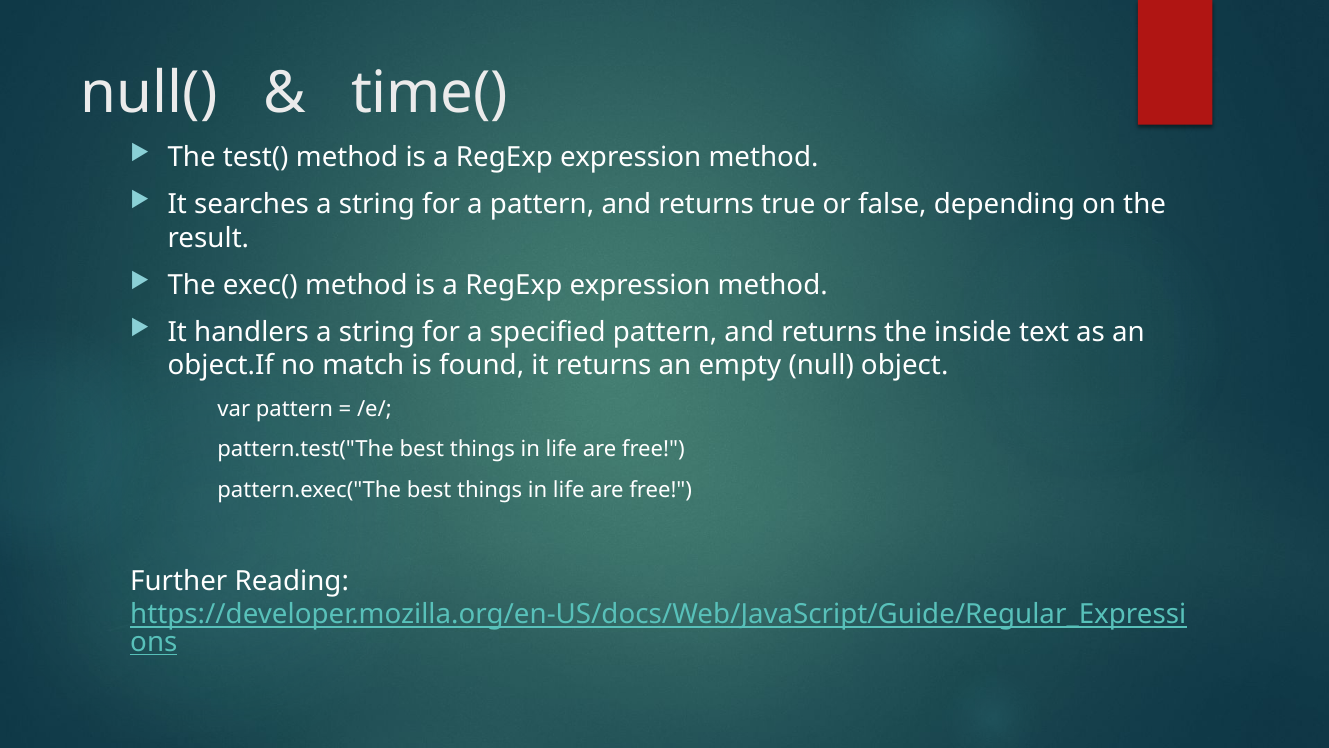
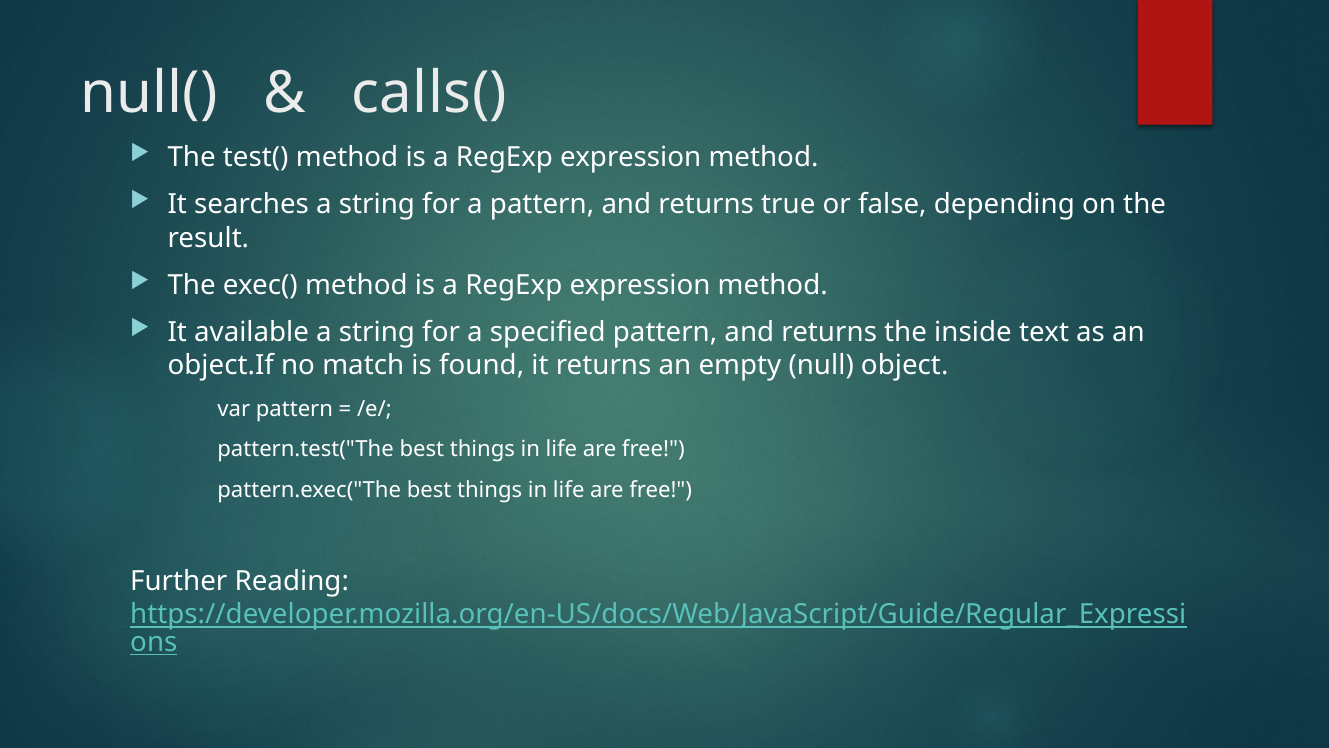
time(: time( -> calls(
handlers: handlers -> available
